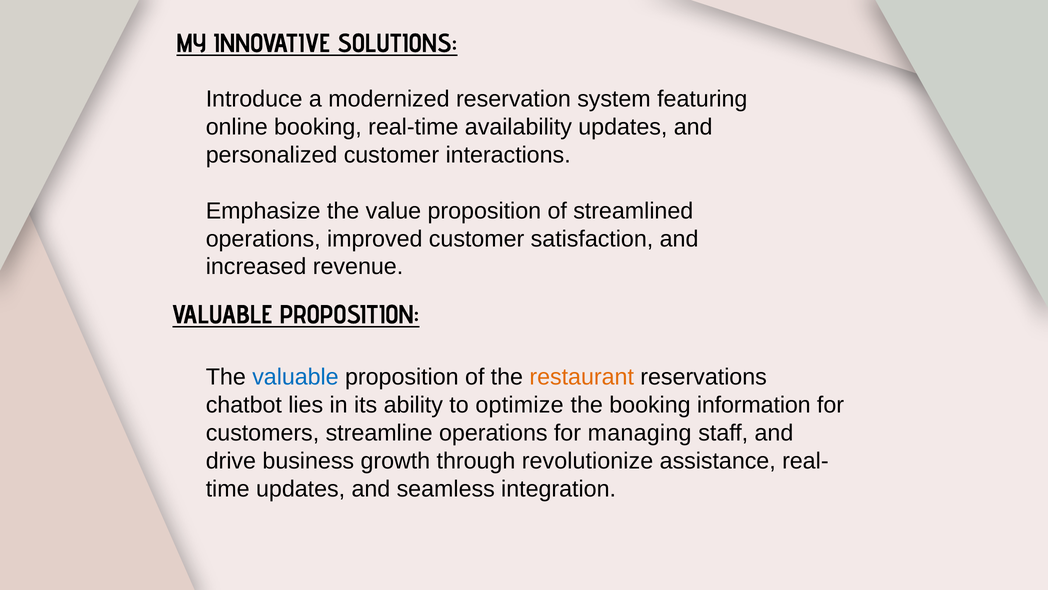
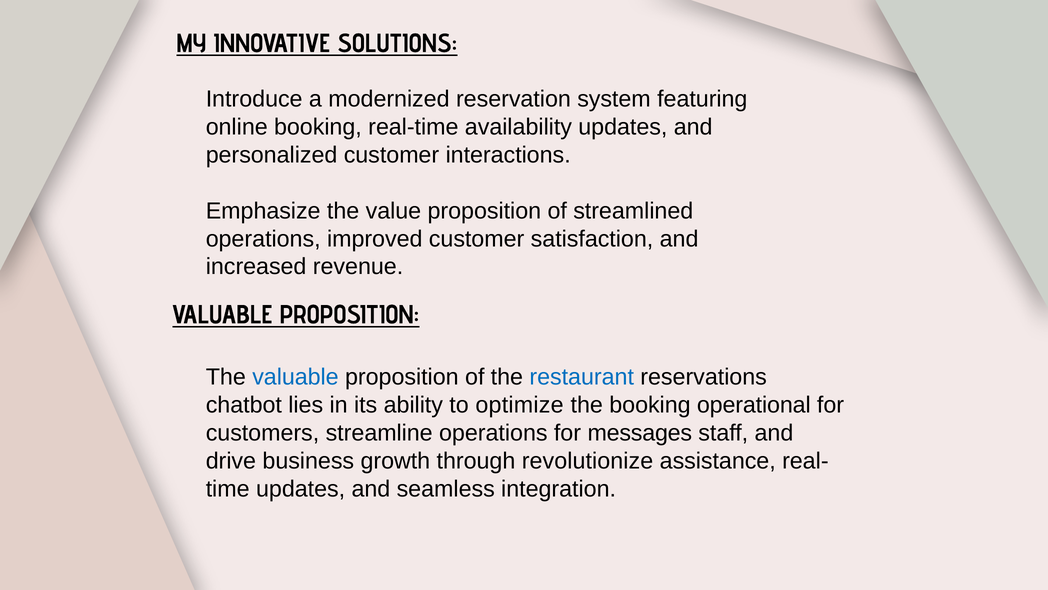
restaurant colour: orange -> blue
information: information -> operational
managing: managing -> messages
